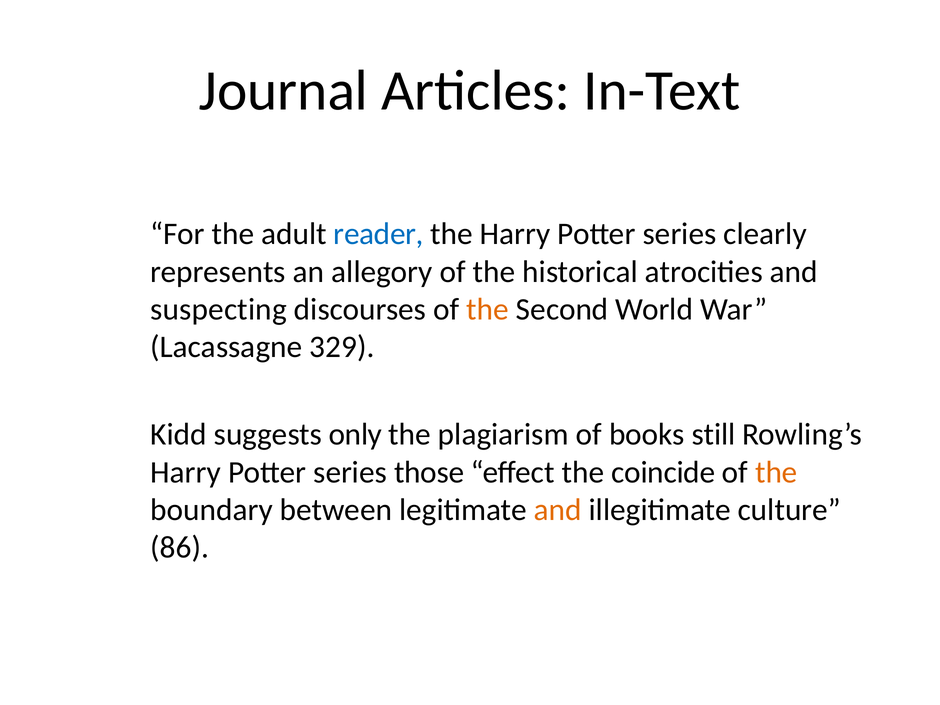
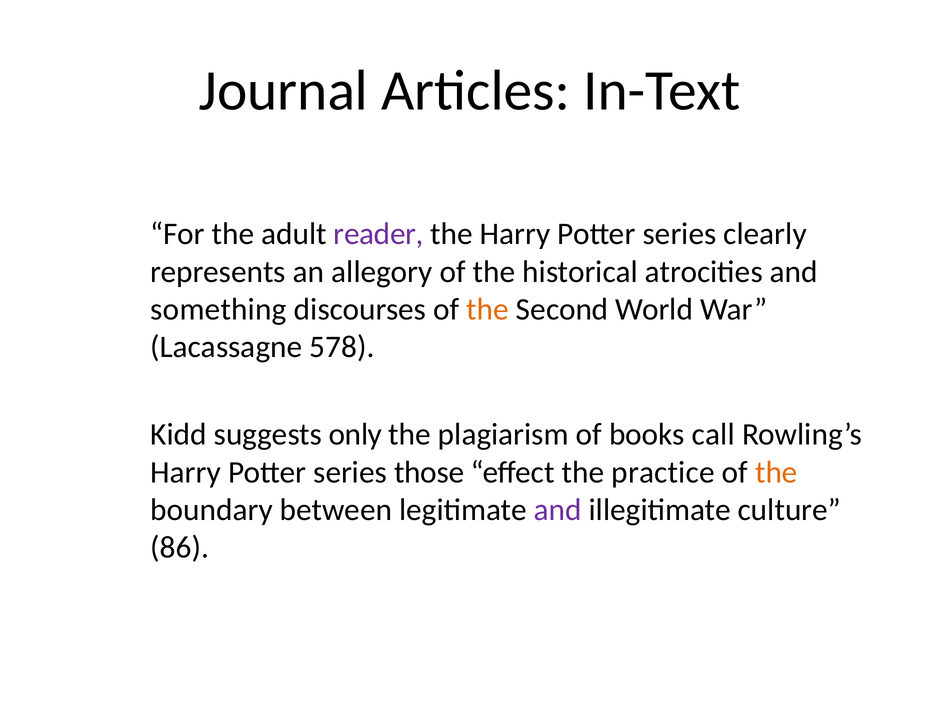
reader colour: blue -> purple
suspecting: suspecting -> something
329: 329 -> 578
still: still -> call
coincide: coincide -> practice
and at (558, 510) colour: orange -> purple
